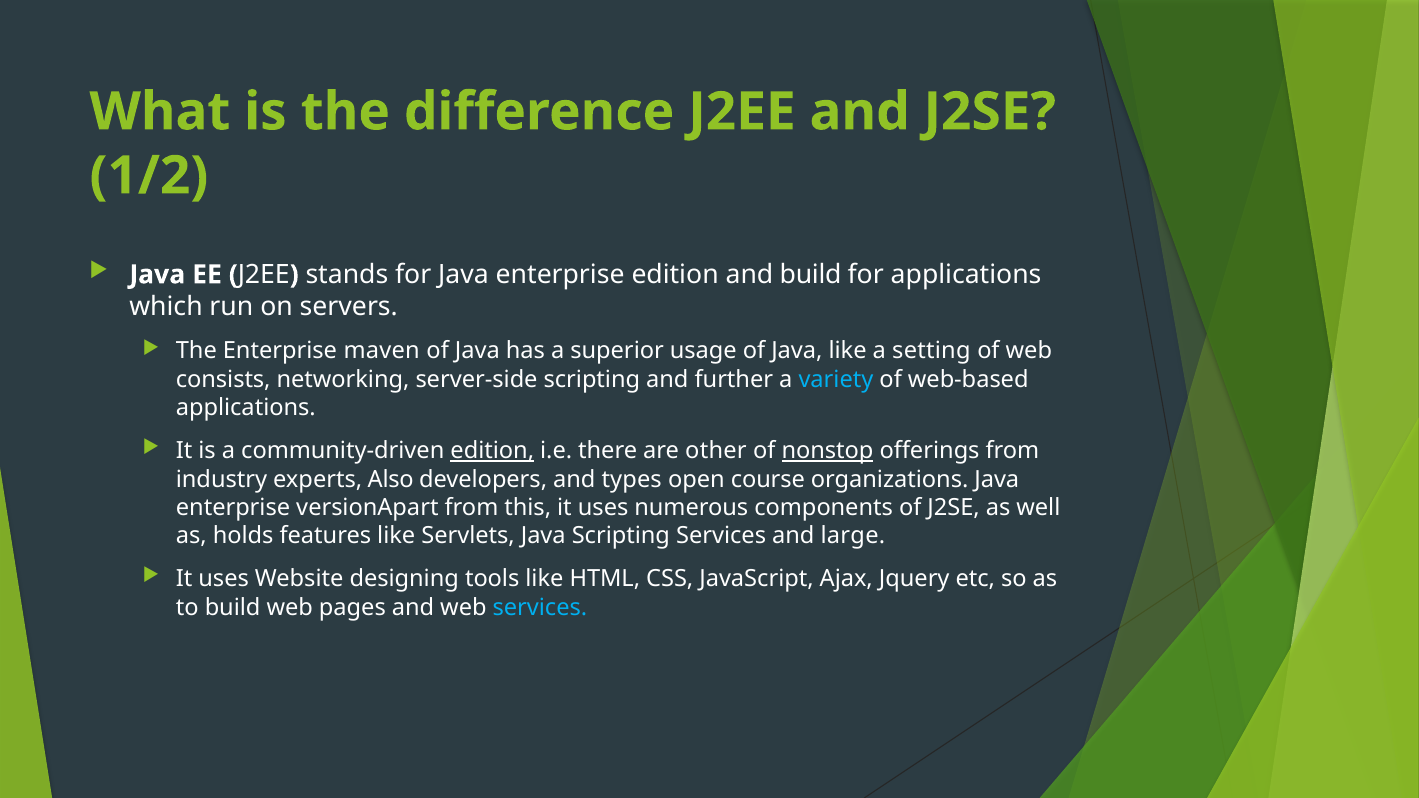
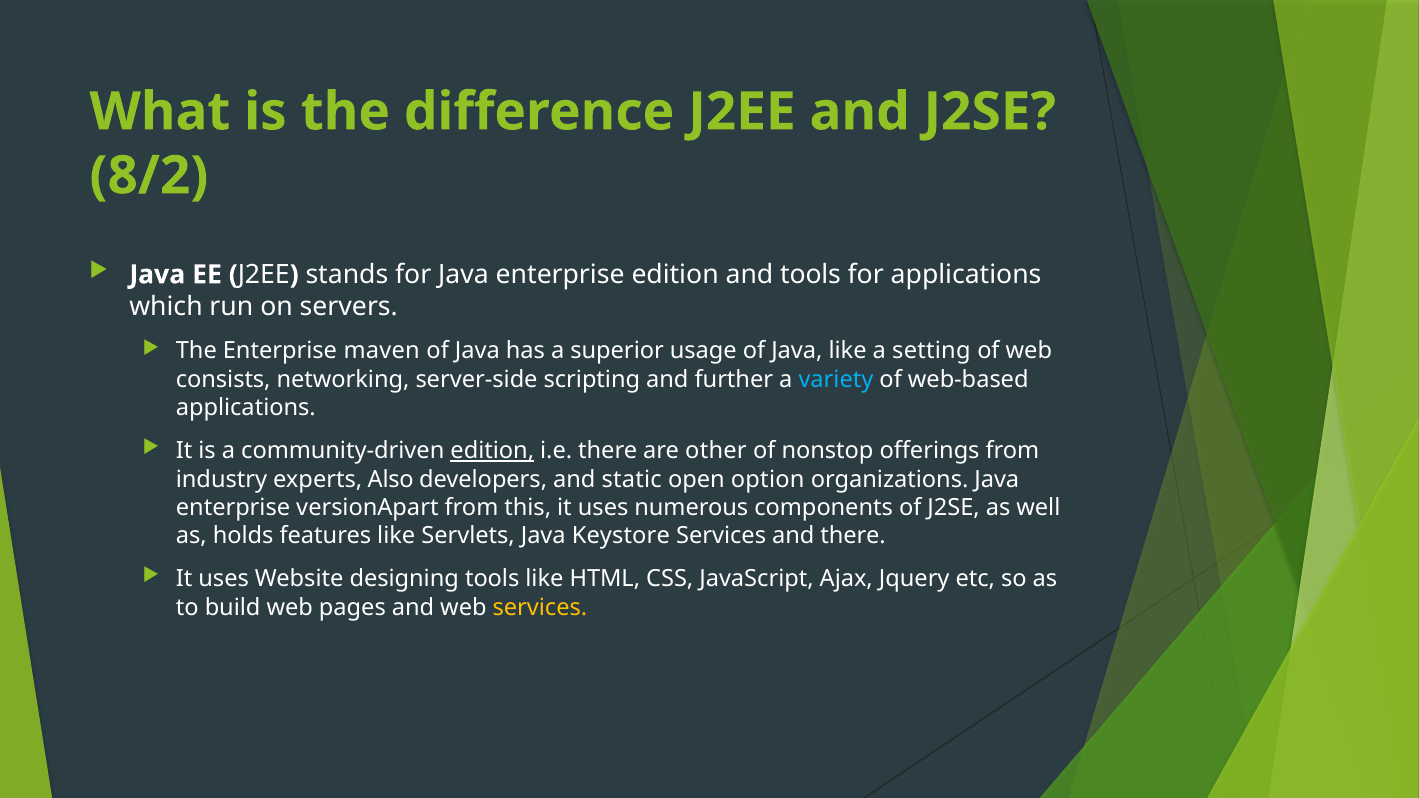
1/2: 1/2 -> 8/2
and build: build -> tools
nonstop underline: present -> none
types: types -> static
course: course -> option
Java Scripting: Scripting -> Keystore
and large: large -> there
services at (540, 607) colour: light blue -> yellow
